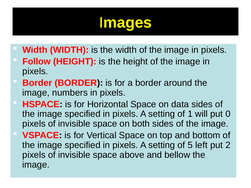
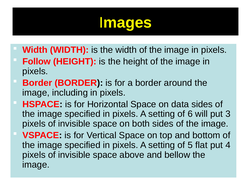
numbers: numbers -> including
1: 1 -> 6
0: 0 -> 3
left: left -> flat
2: 2 -> 4
